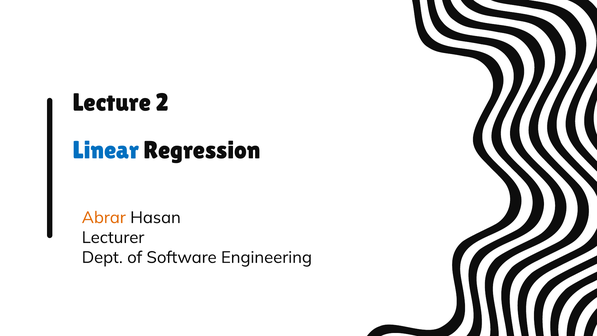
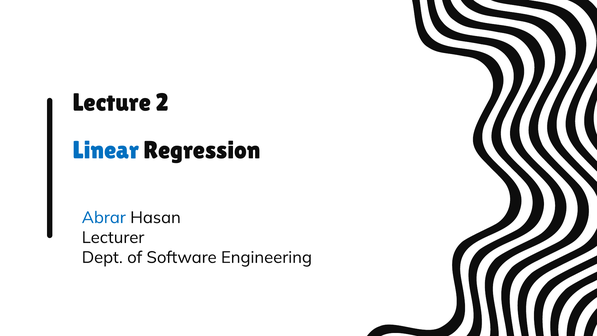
Abrar colour: orange -> blue
